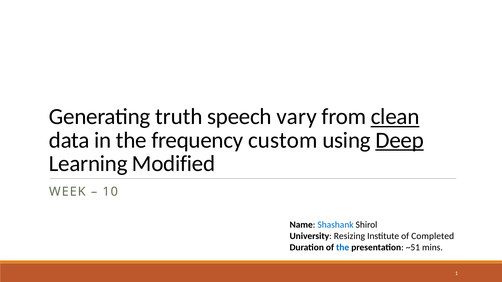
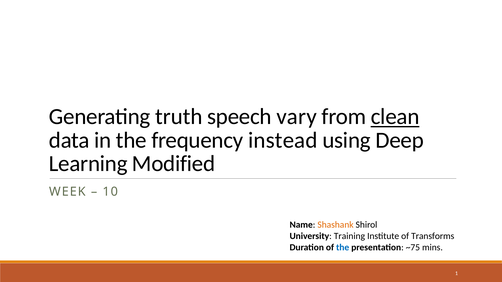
custom: custom -> instead
Deep underline: present -> none
Shashank colour: blue -> orange
Resizing: Resizing -> Training
Completed: Completed -> Transforms
~51: ~51 -> ~75
